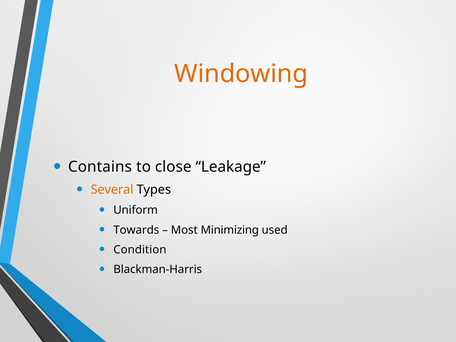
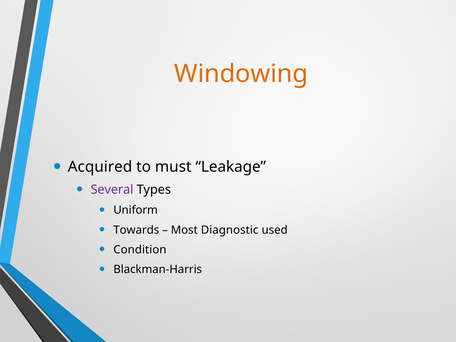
Contains: Contains -> Acquired
close: close -> must
Several colour: orange -> purple
Minimizing: Minimizing -> Diagnostic
